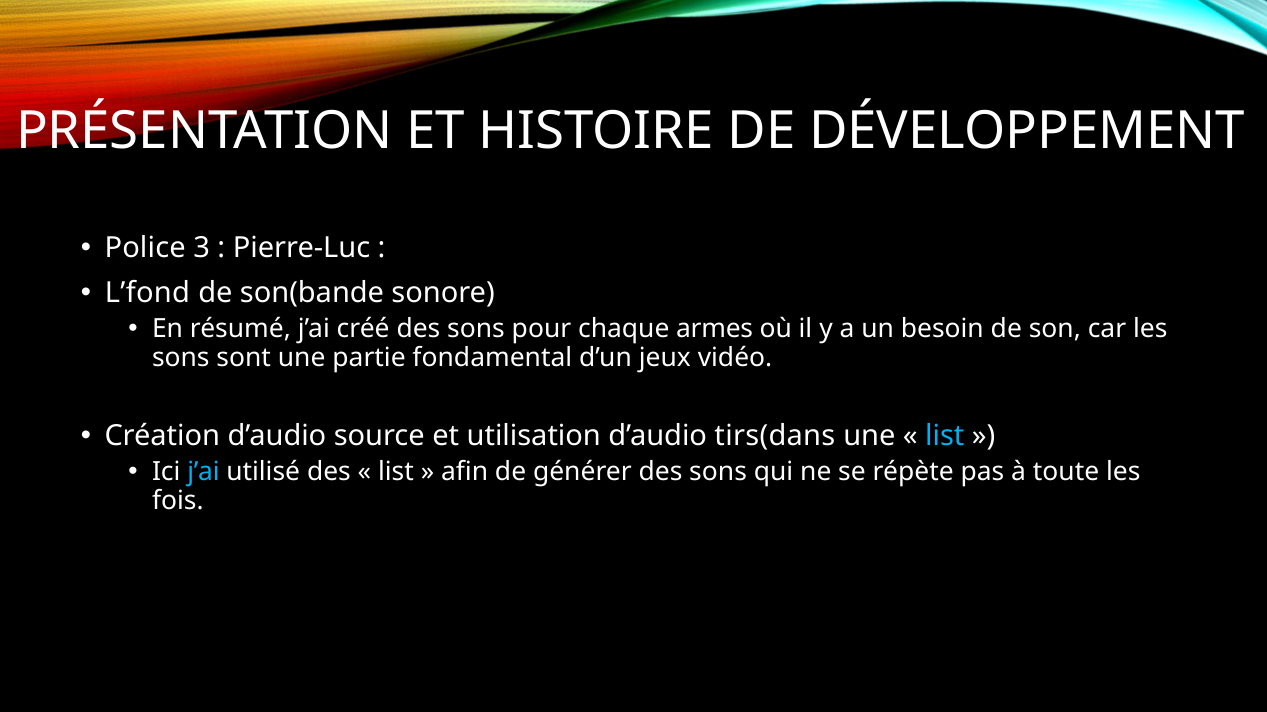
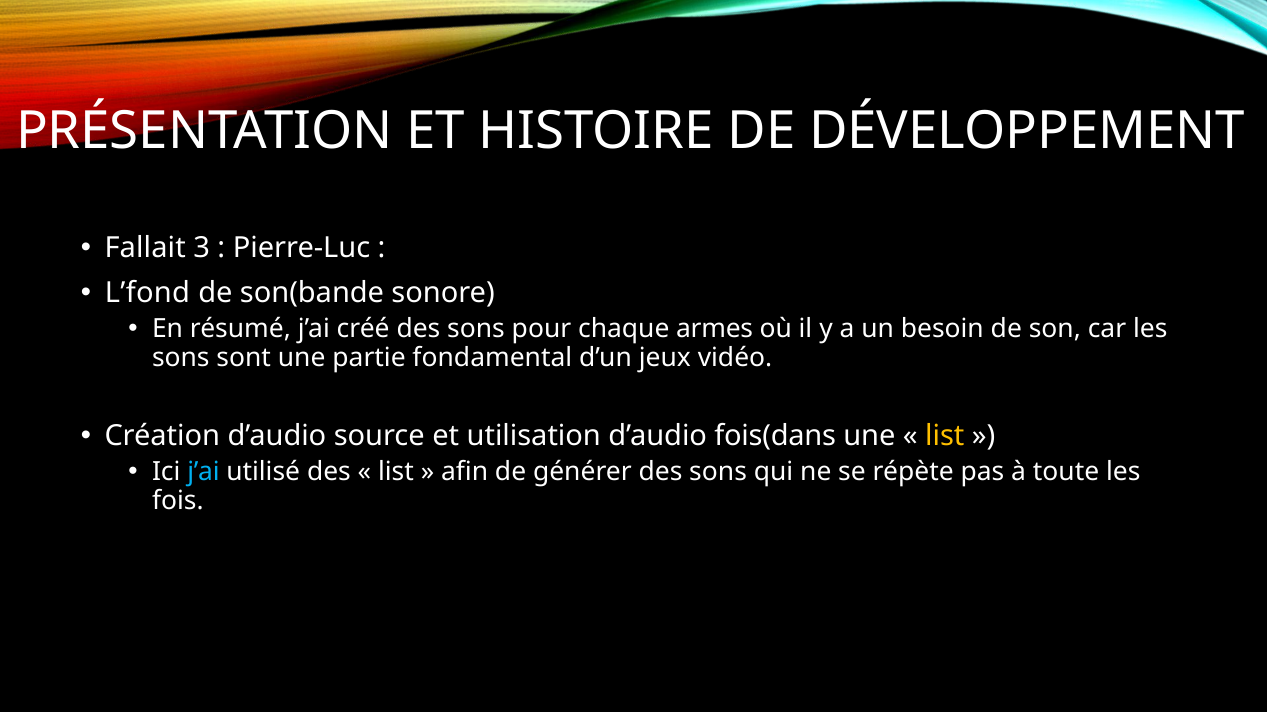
Police: Police -> Fallait
tirs(dans: tirs(dans -> fois(dans
list at (945, 436) colour: light blue -> yellow
